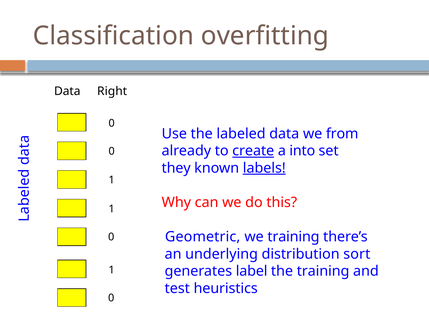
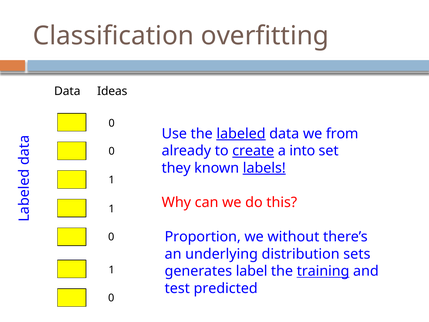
Right: Right -> Ideas
labeled underline: none -> present
Geometric: Geometric -> Proportion
we training: training -> without
sort: sort -> sets
training at (323, 271) underline: none -> present
heuristics: heuristics -> predicted
